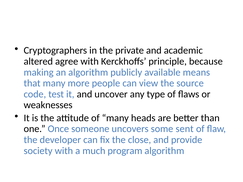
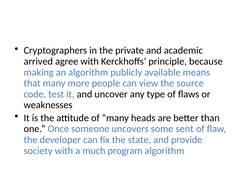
altered: altered -> arrived
close: close -> state
